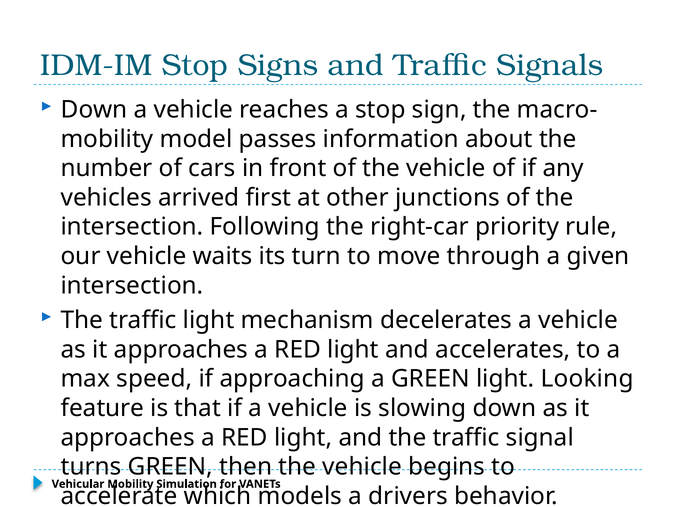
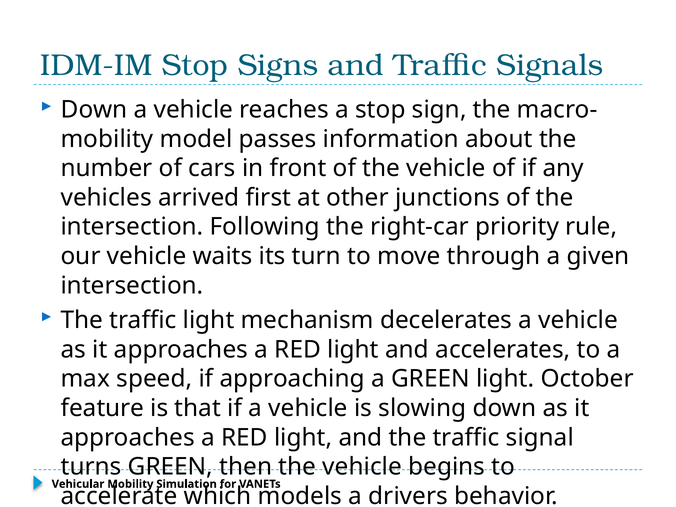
Looking: Looking -> October
